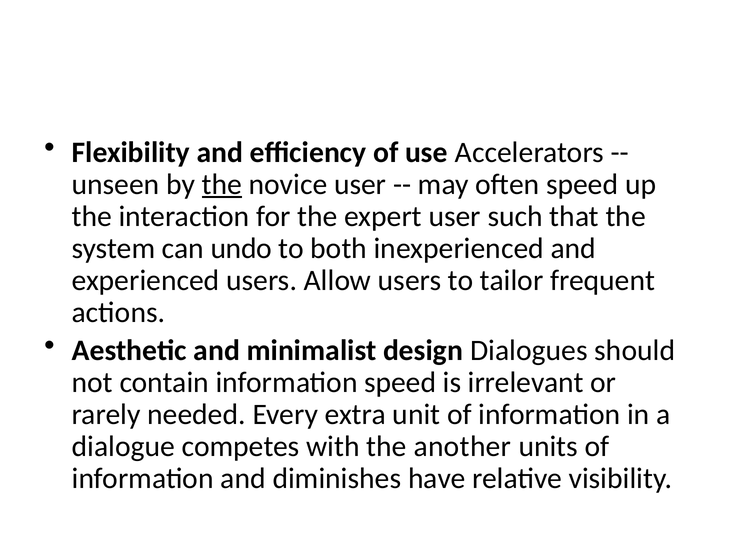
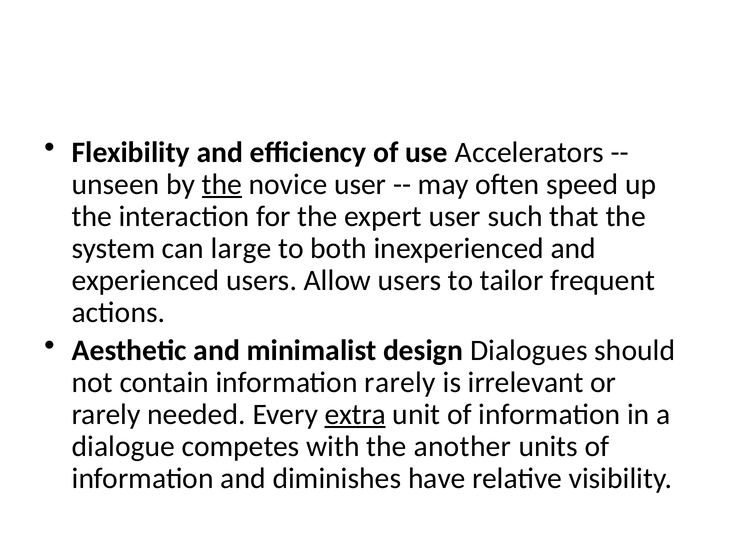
undo: undo -> large
information speed: speed -> rarely
extra underline: none -> present
